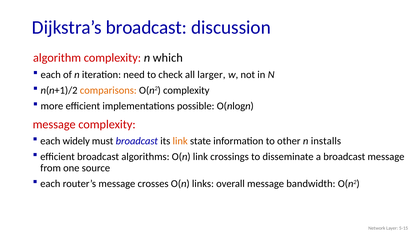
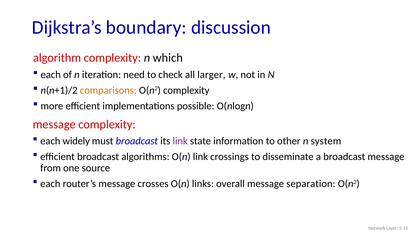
Dijkstra’s broadcast: broadcast -> boundary
link at (180, 141) colour: orange -> purple
installs: installs -> system
bandwidth: bandwidth -> separation
